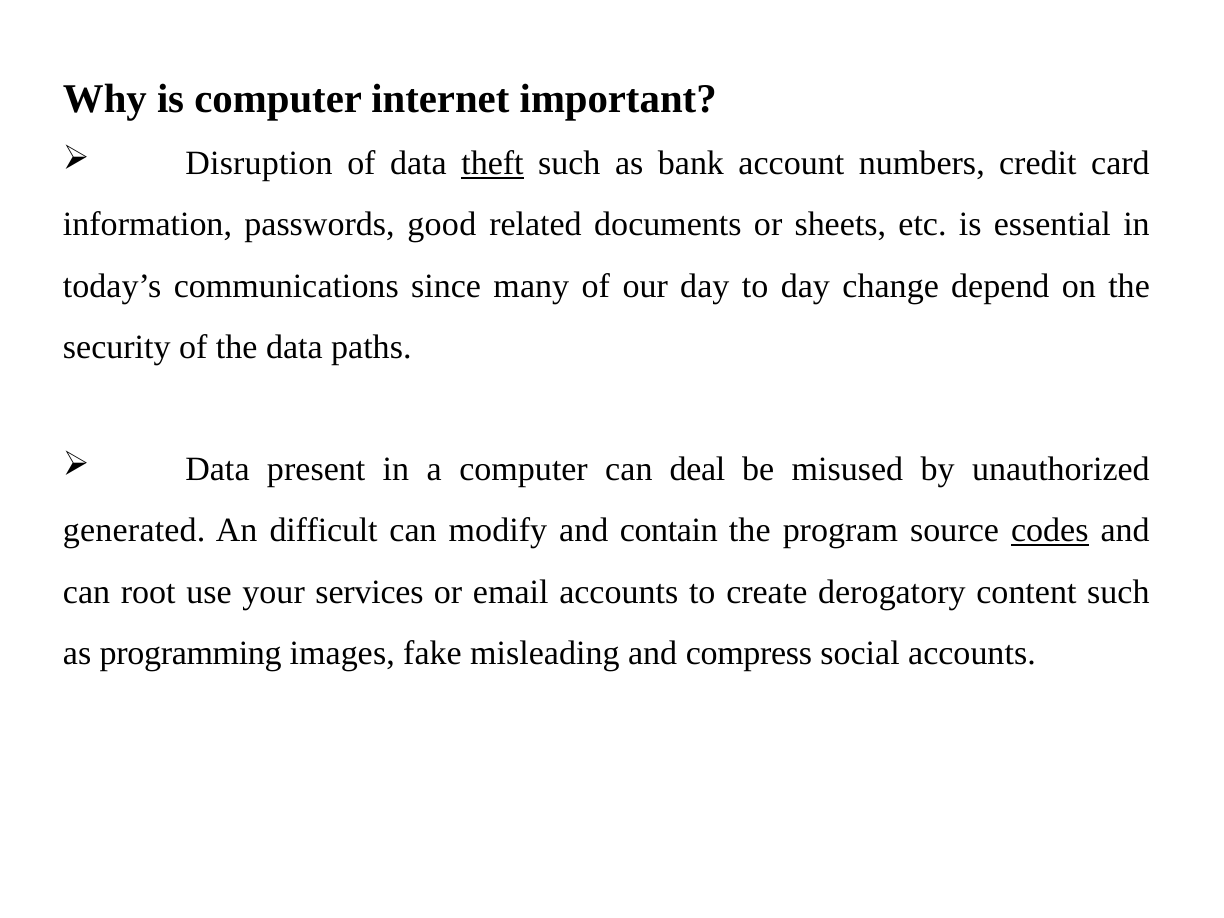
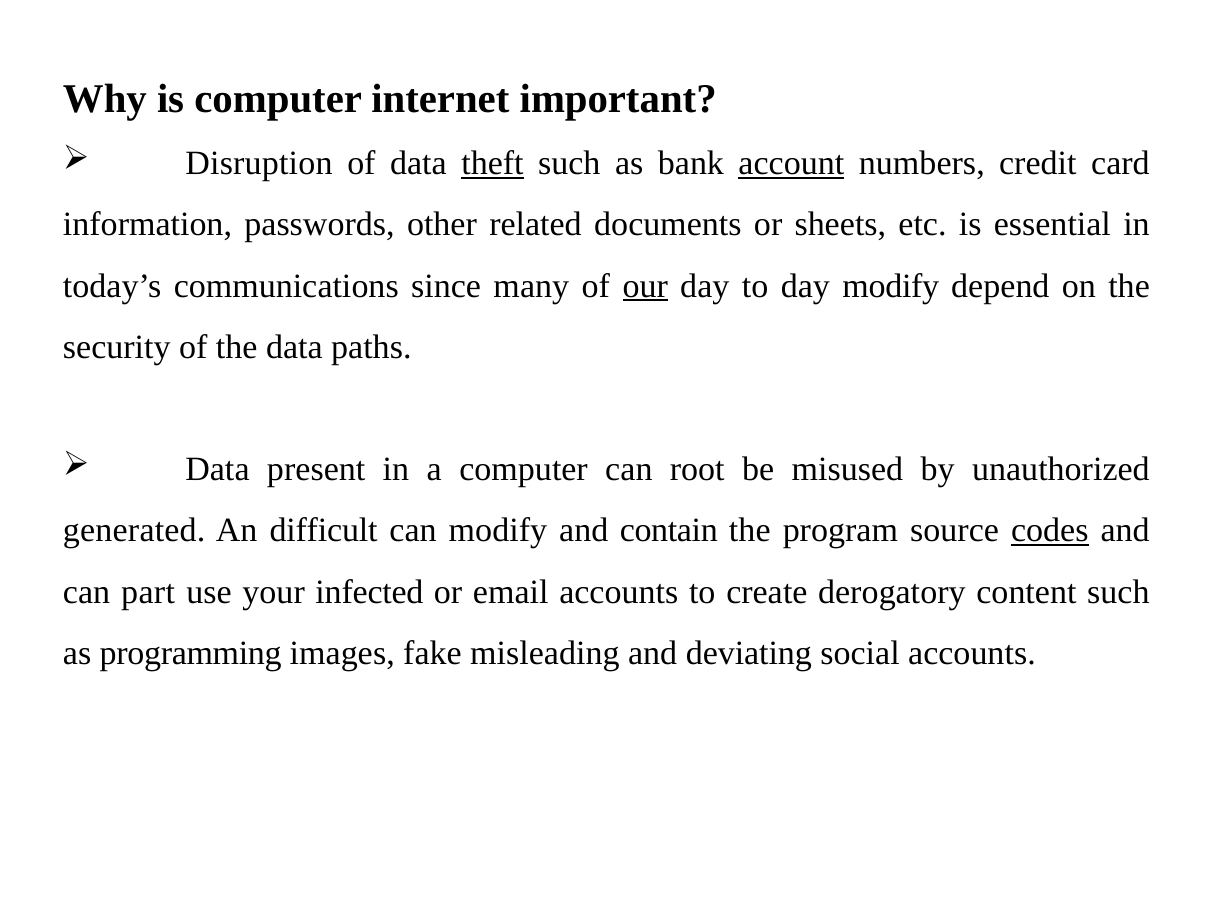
account underline: none -> present
good: good -> other
our underline: none -> present
day change: change -> modify
deal: deal -> root
root: root -> part
services: services -> infected
compress: compress -> deviating
